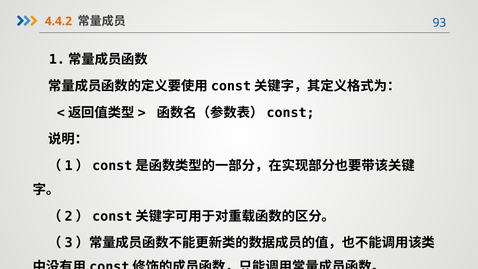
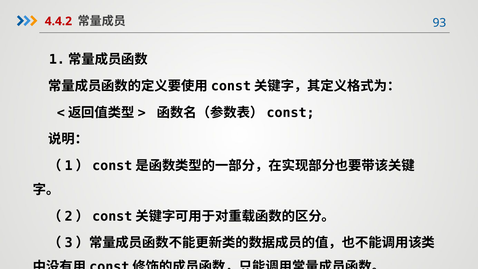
4.4.2 colour: orange -> red
